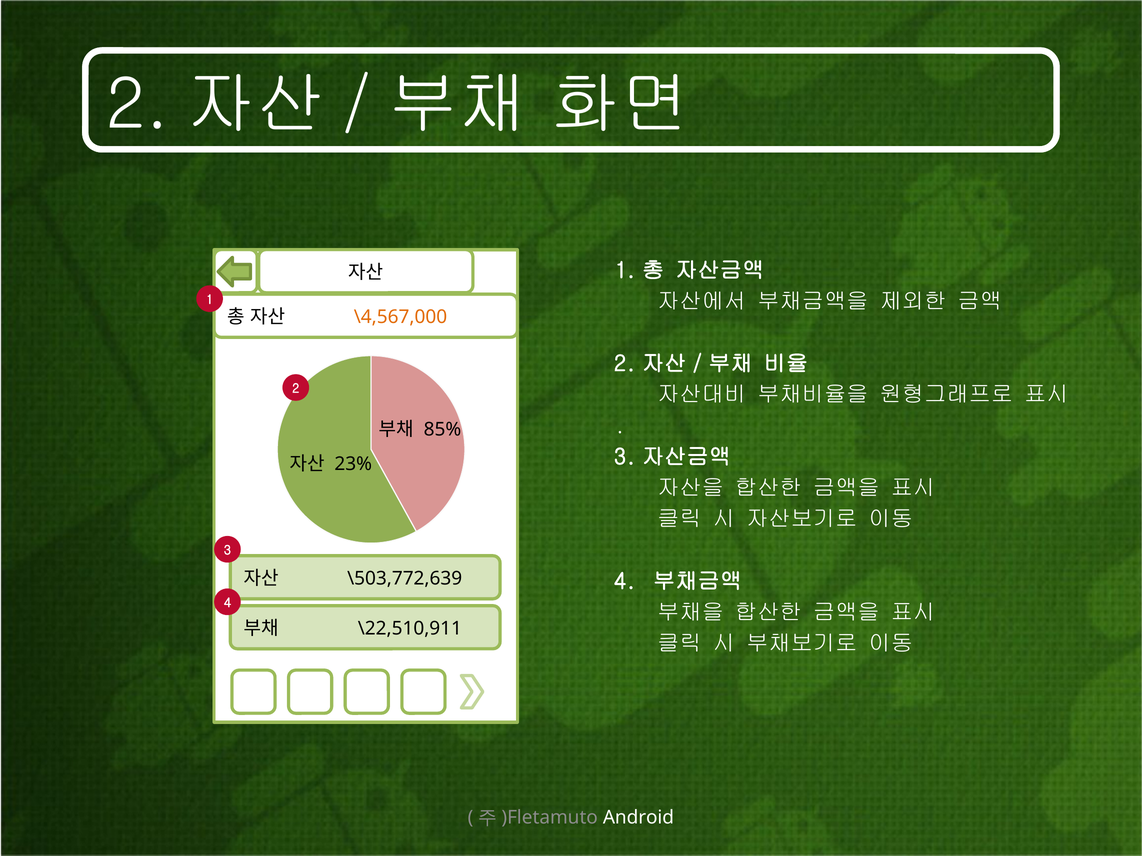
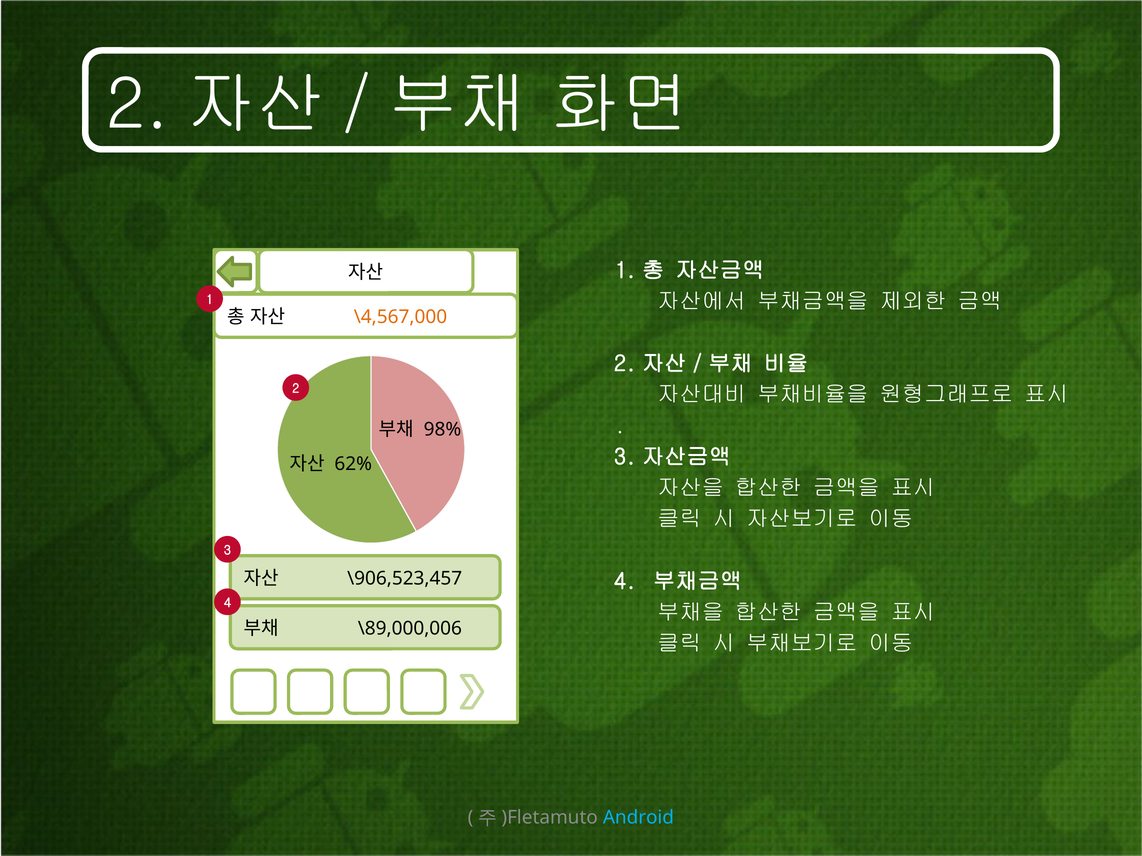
85%: 85% -> 98%
23%: 23% -> 62%
\503,772,639: \503,772,639 -> \906,523,457
\22,510,911: \22,510,911 -> \89,000,006
Android colour: white -> light blue
